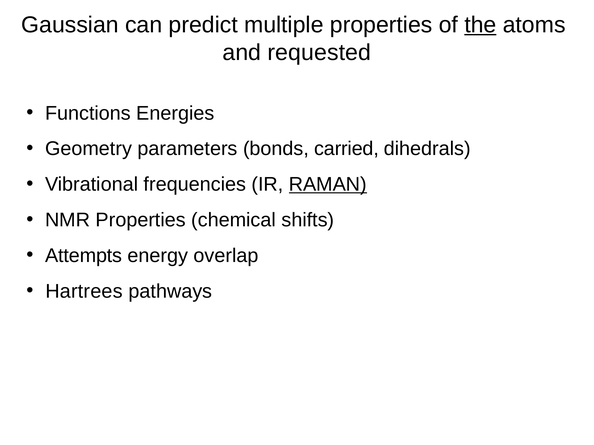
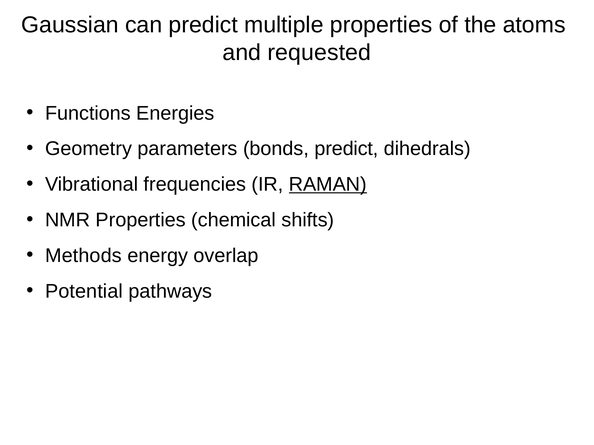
the underline: present -> none
bonds carried: carried -> predict
Attempts: Attempts -> Methods
Hartrees: Hartrees -> Potential
